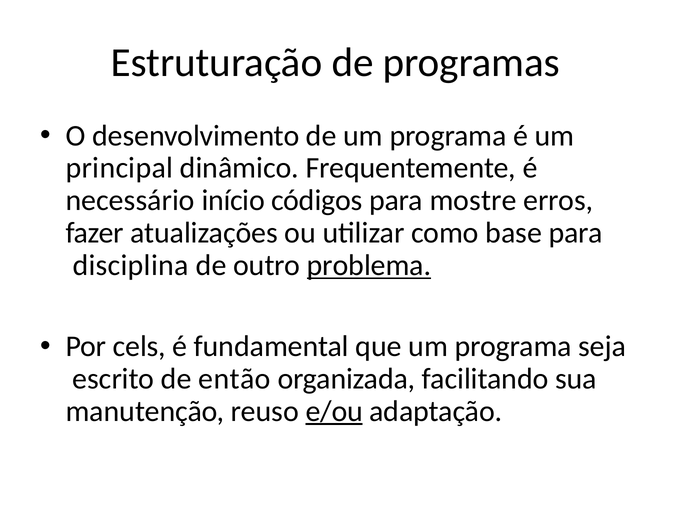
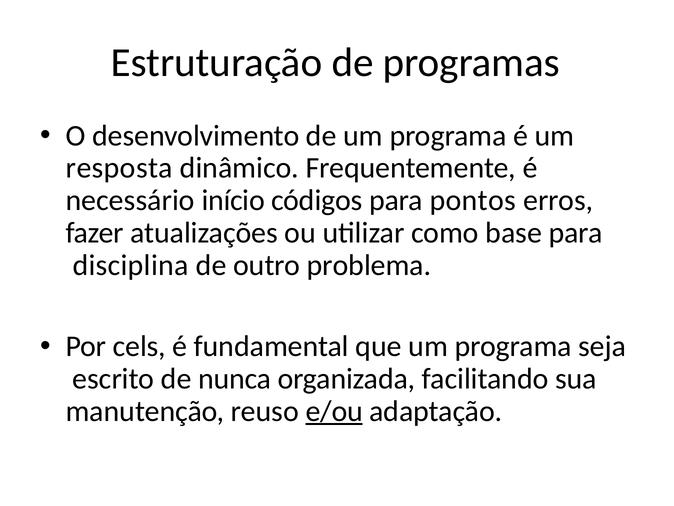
principal: principal -> resposta
mostre: mostre -> pontos
problema underline: present -> none
então: então -> nunca
